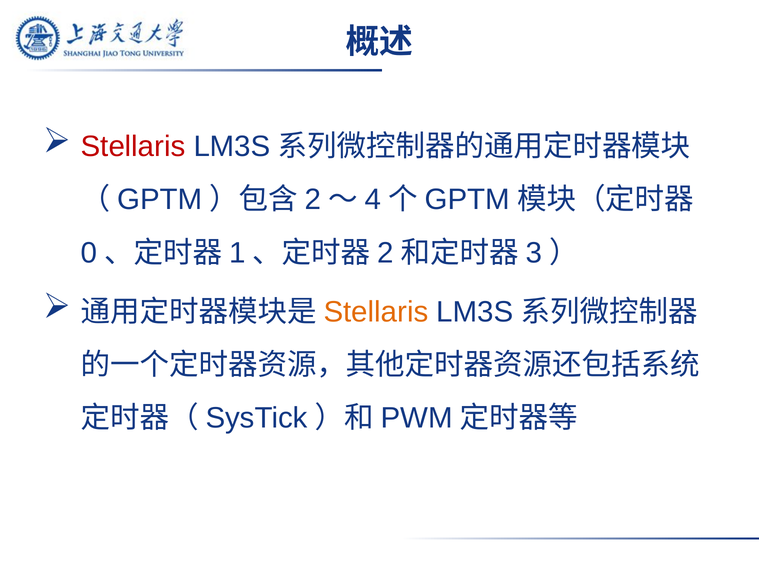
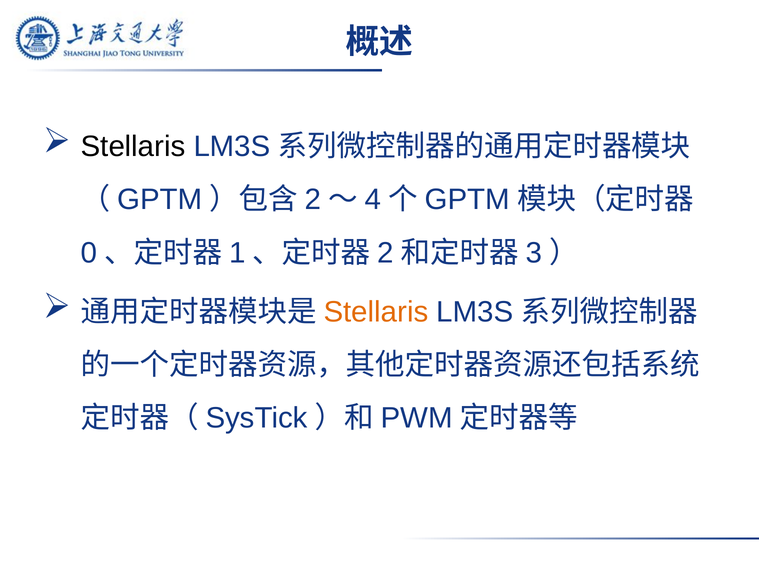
Stellaris at (133, 147) colour: red -> black
